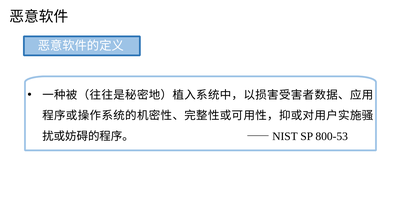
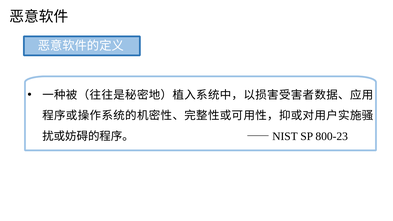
800-53: 800-53 -> 800-23
